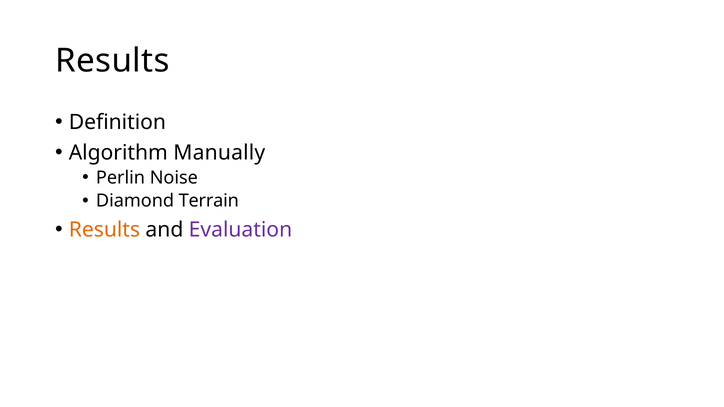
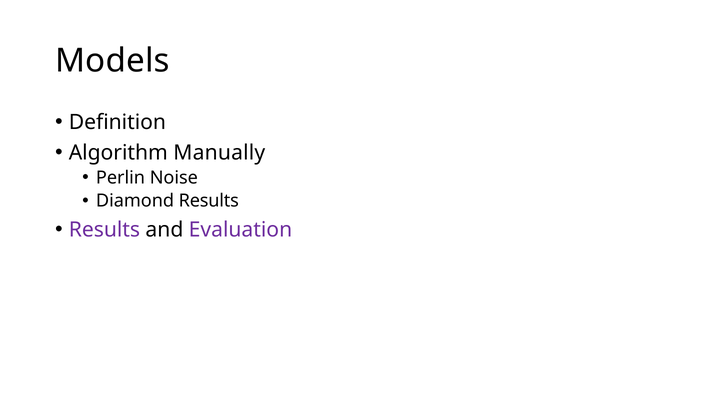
Results at (112, 61): Results -> Models
Diamond Terrain: Terrain -> Results
Results at (104, 230) colour: orange -> purple
